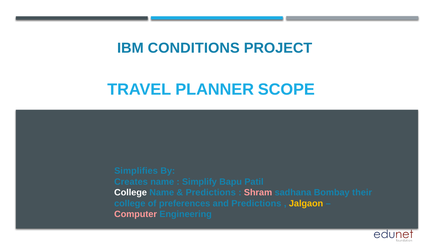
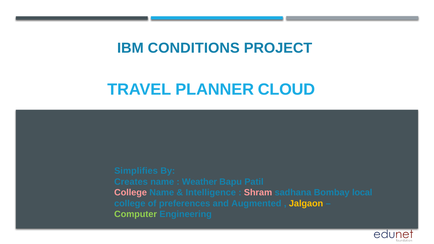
SCOPE: SCOPE -> CLOUD
Simplify: Simplify -> Weather
College at (131, 193) colour: white -> pink
Predictions at (211, 193): Predictions -> Intelligence
their: their -> local
and Predictions: Predictions -> Augmented
Computer colour: pink -> light green
